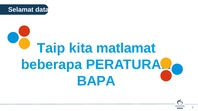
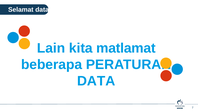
Taip: Taip -> Lain
BAPA: BAPA -> DATA
